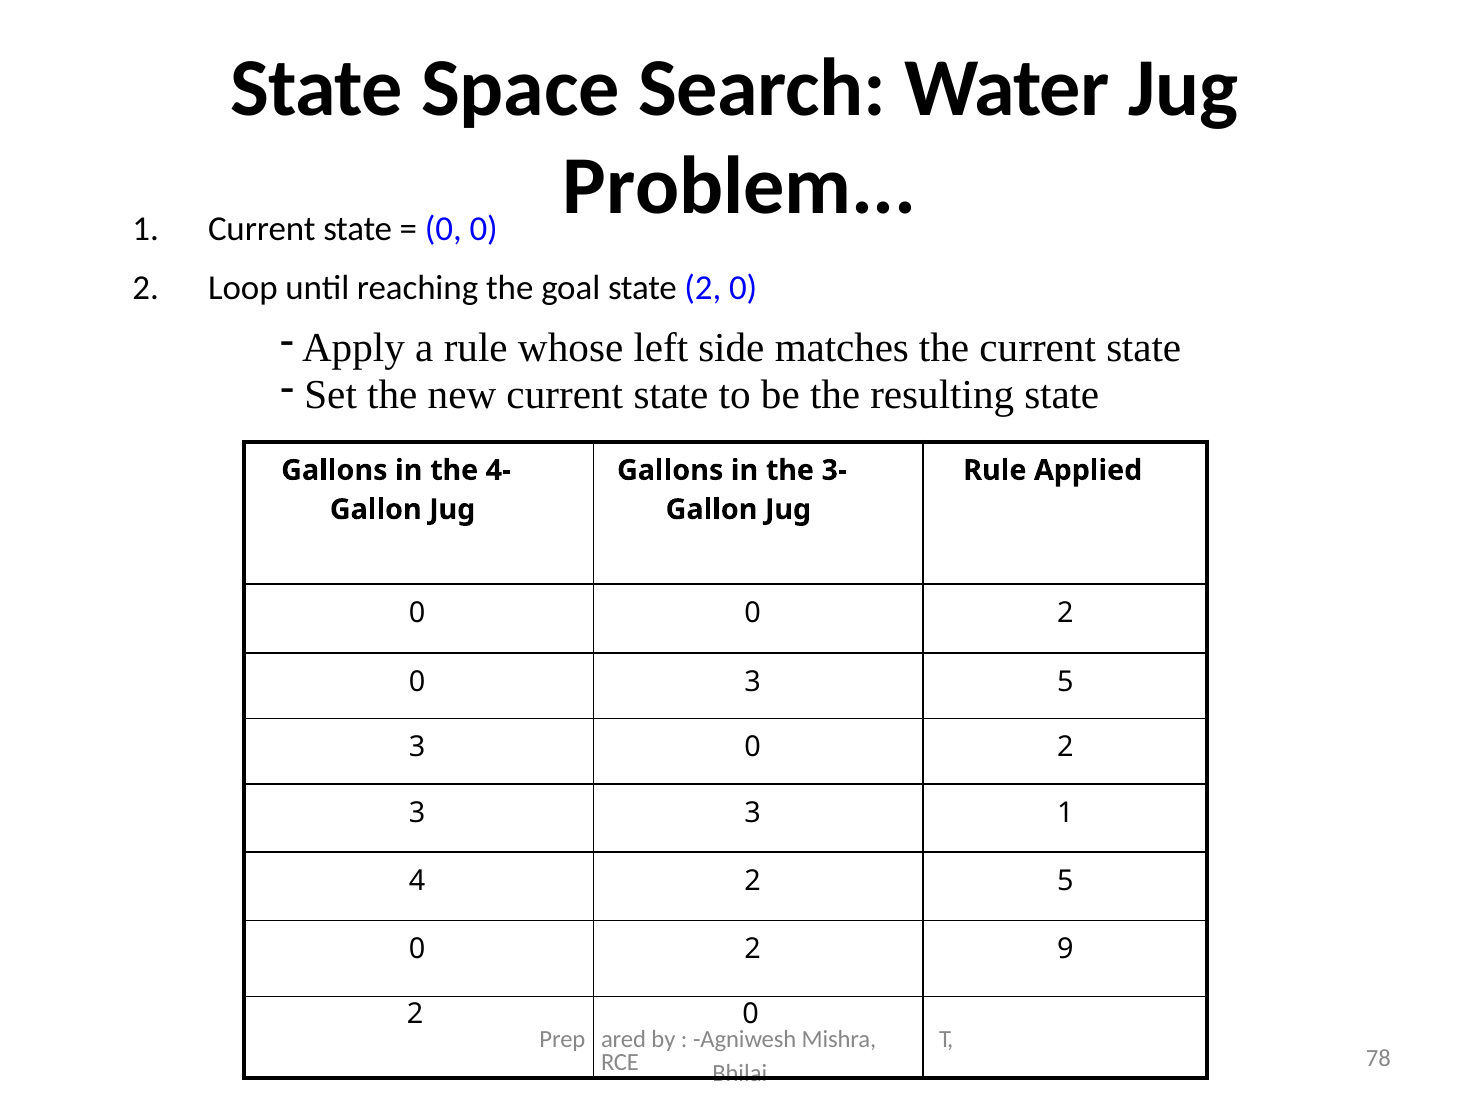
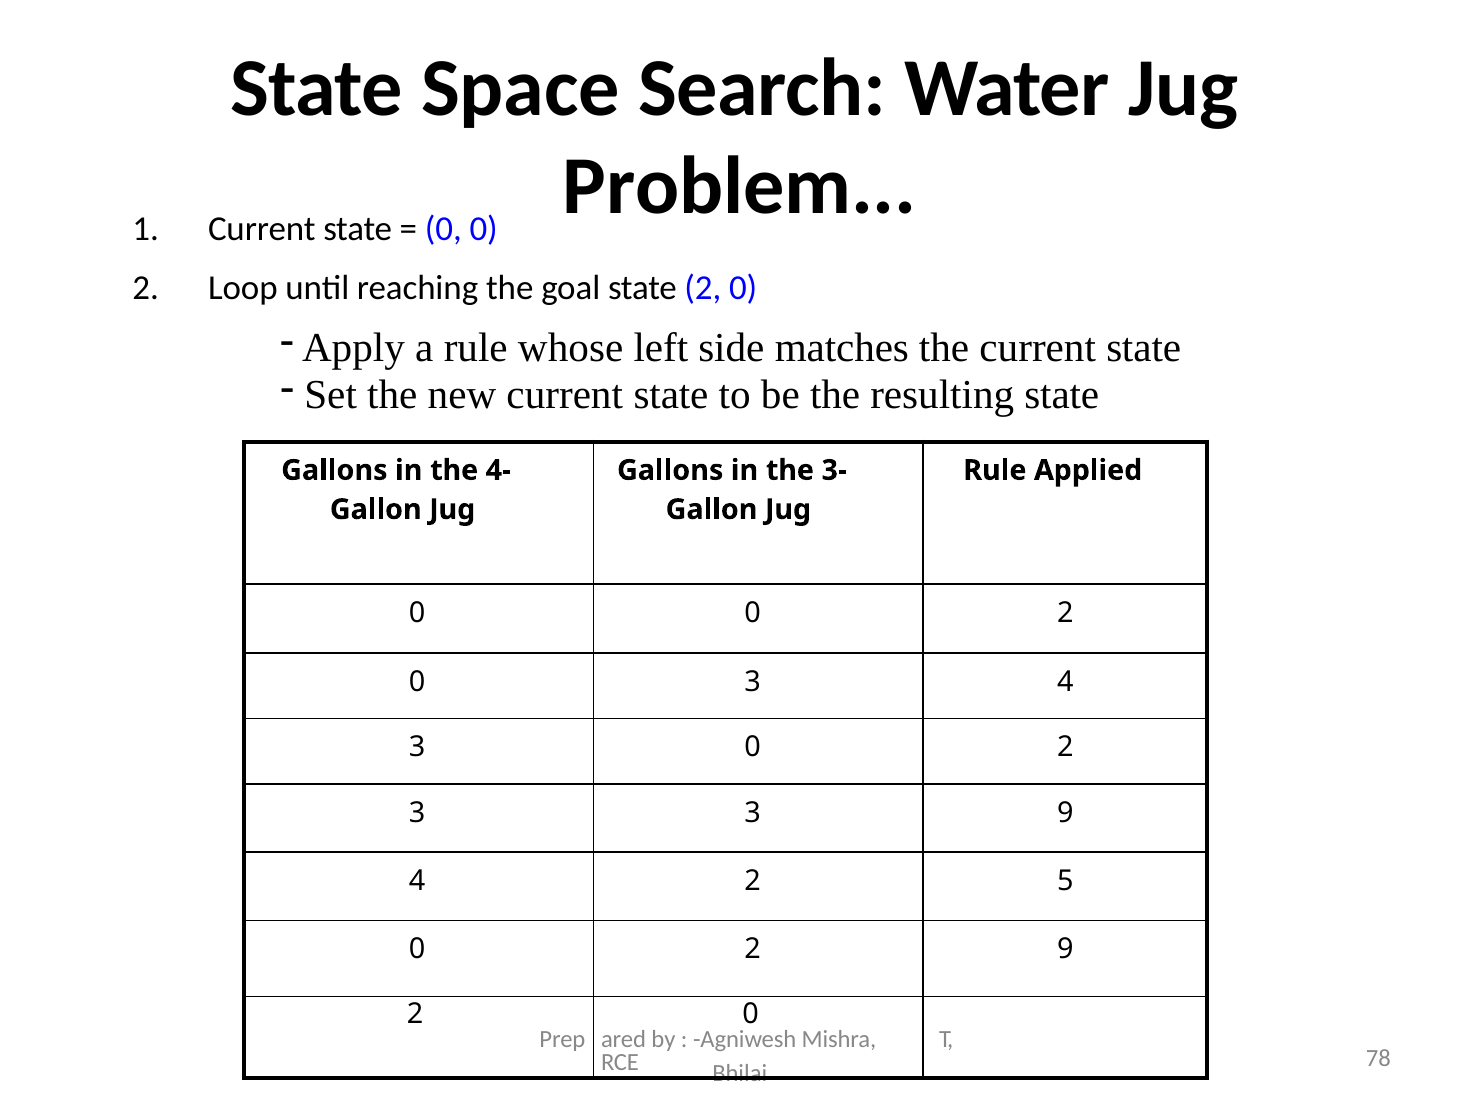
3 5: 5 -> 4
3 1: 1 -> 9
